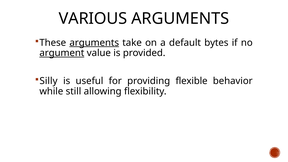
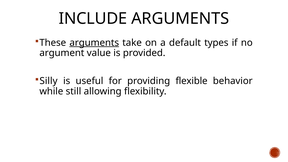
VARIOUS: VARIOUS -> INCLUDE
bytes: bytes -> types
argument underline: present -> none
